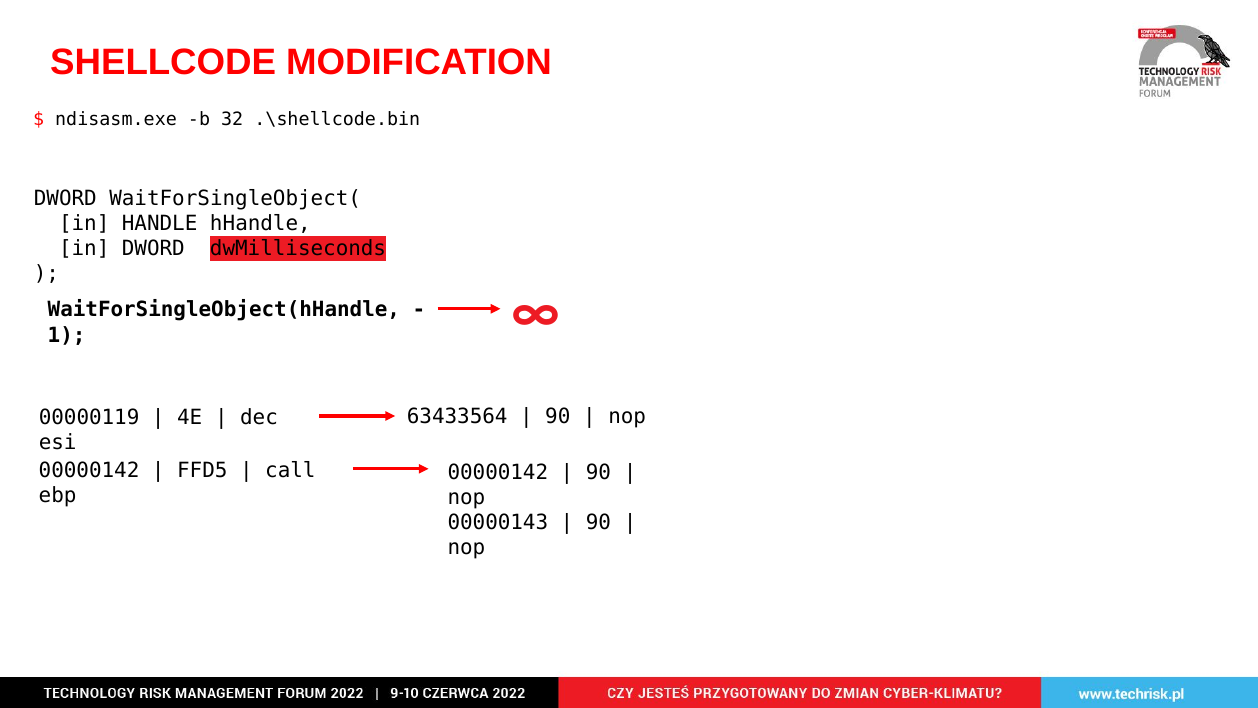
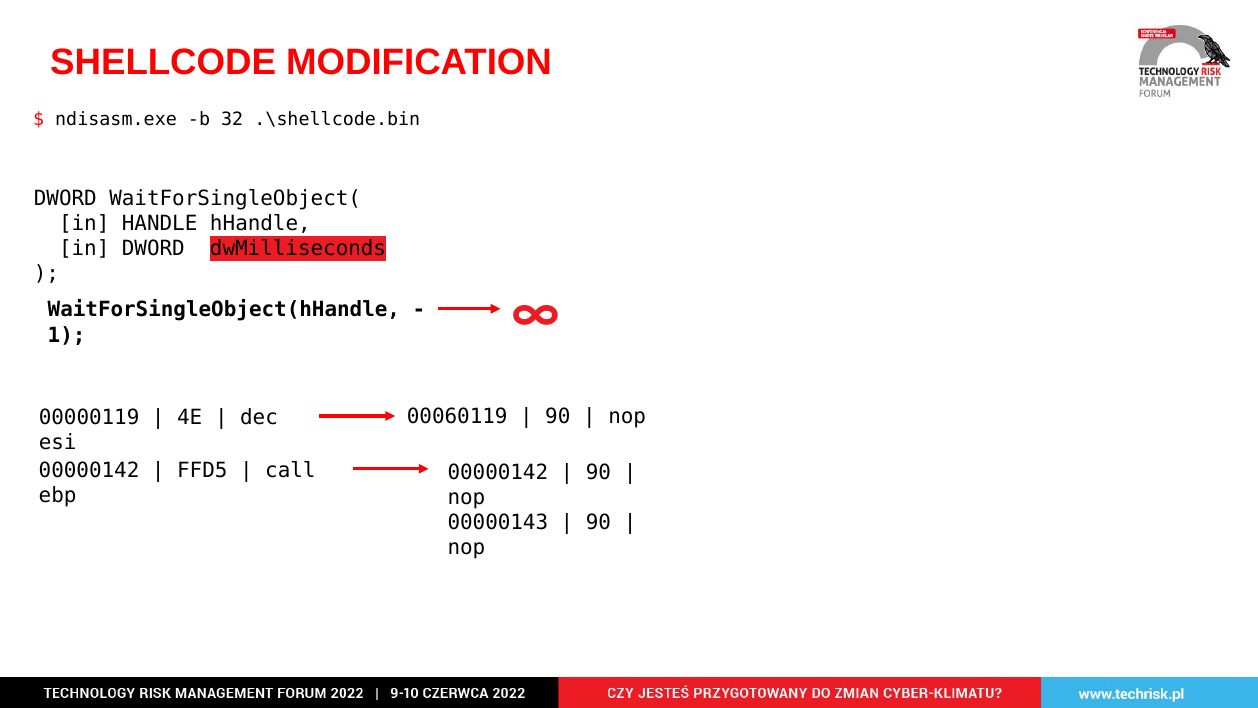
63433564: 63433564 -> 00060119
